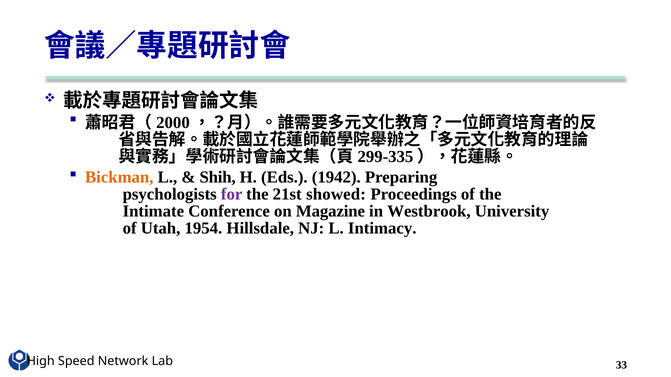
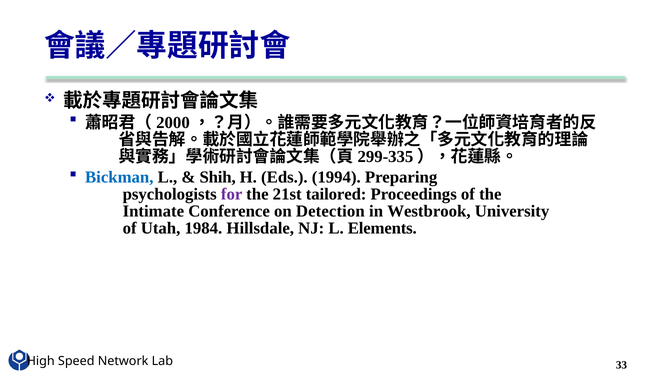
Bickman colour: orange -> blue
1942: 1942 -> 1994
showed: showed -> tailored
Magazine: Magazine -> Detection
1954: 1954 -> 1984
Intimacy: Intimacy -> Elements
